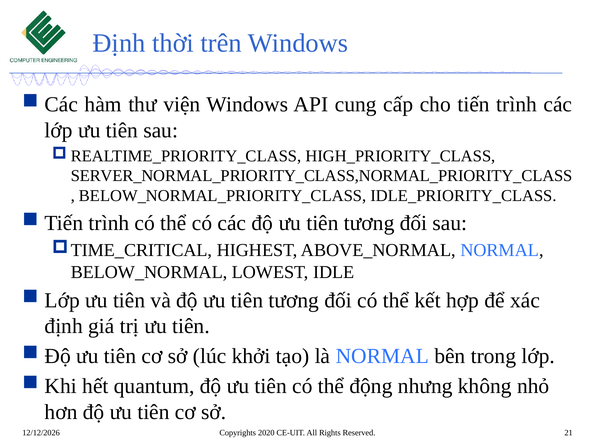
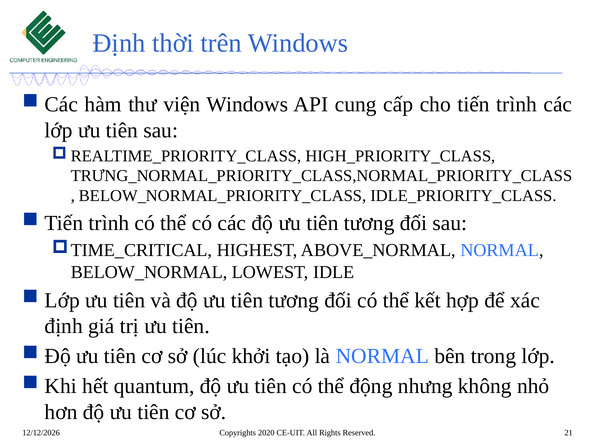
SERVER_NORMAL_PRIORITY_CLASS,NORMAL_PRIORITY_CLASS: SERVER_NORMAL_PRIORITY_CLASS,NORMAL_PRIORITY_CLASS -> TRƯNG_NORMAL_PRIORITY_CLASS,NORMAL_PRIORITY_CLASS
